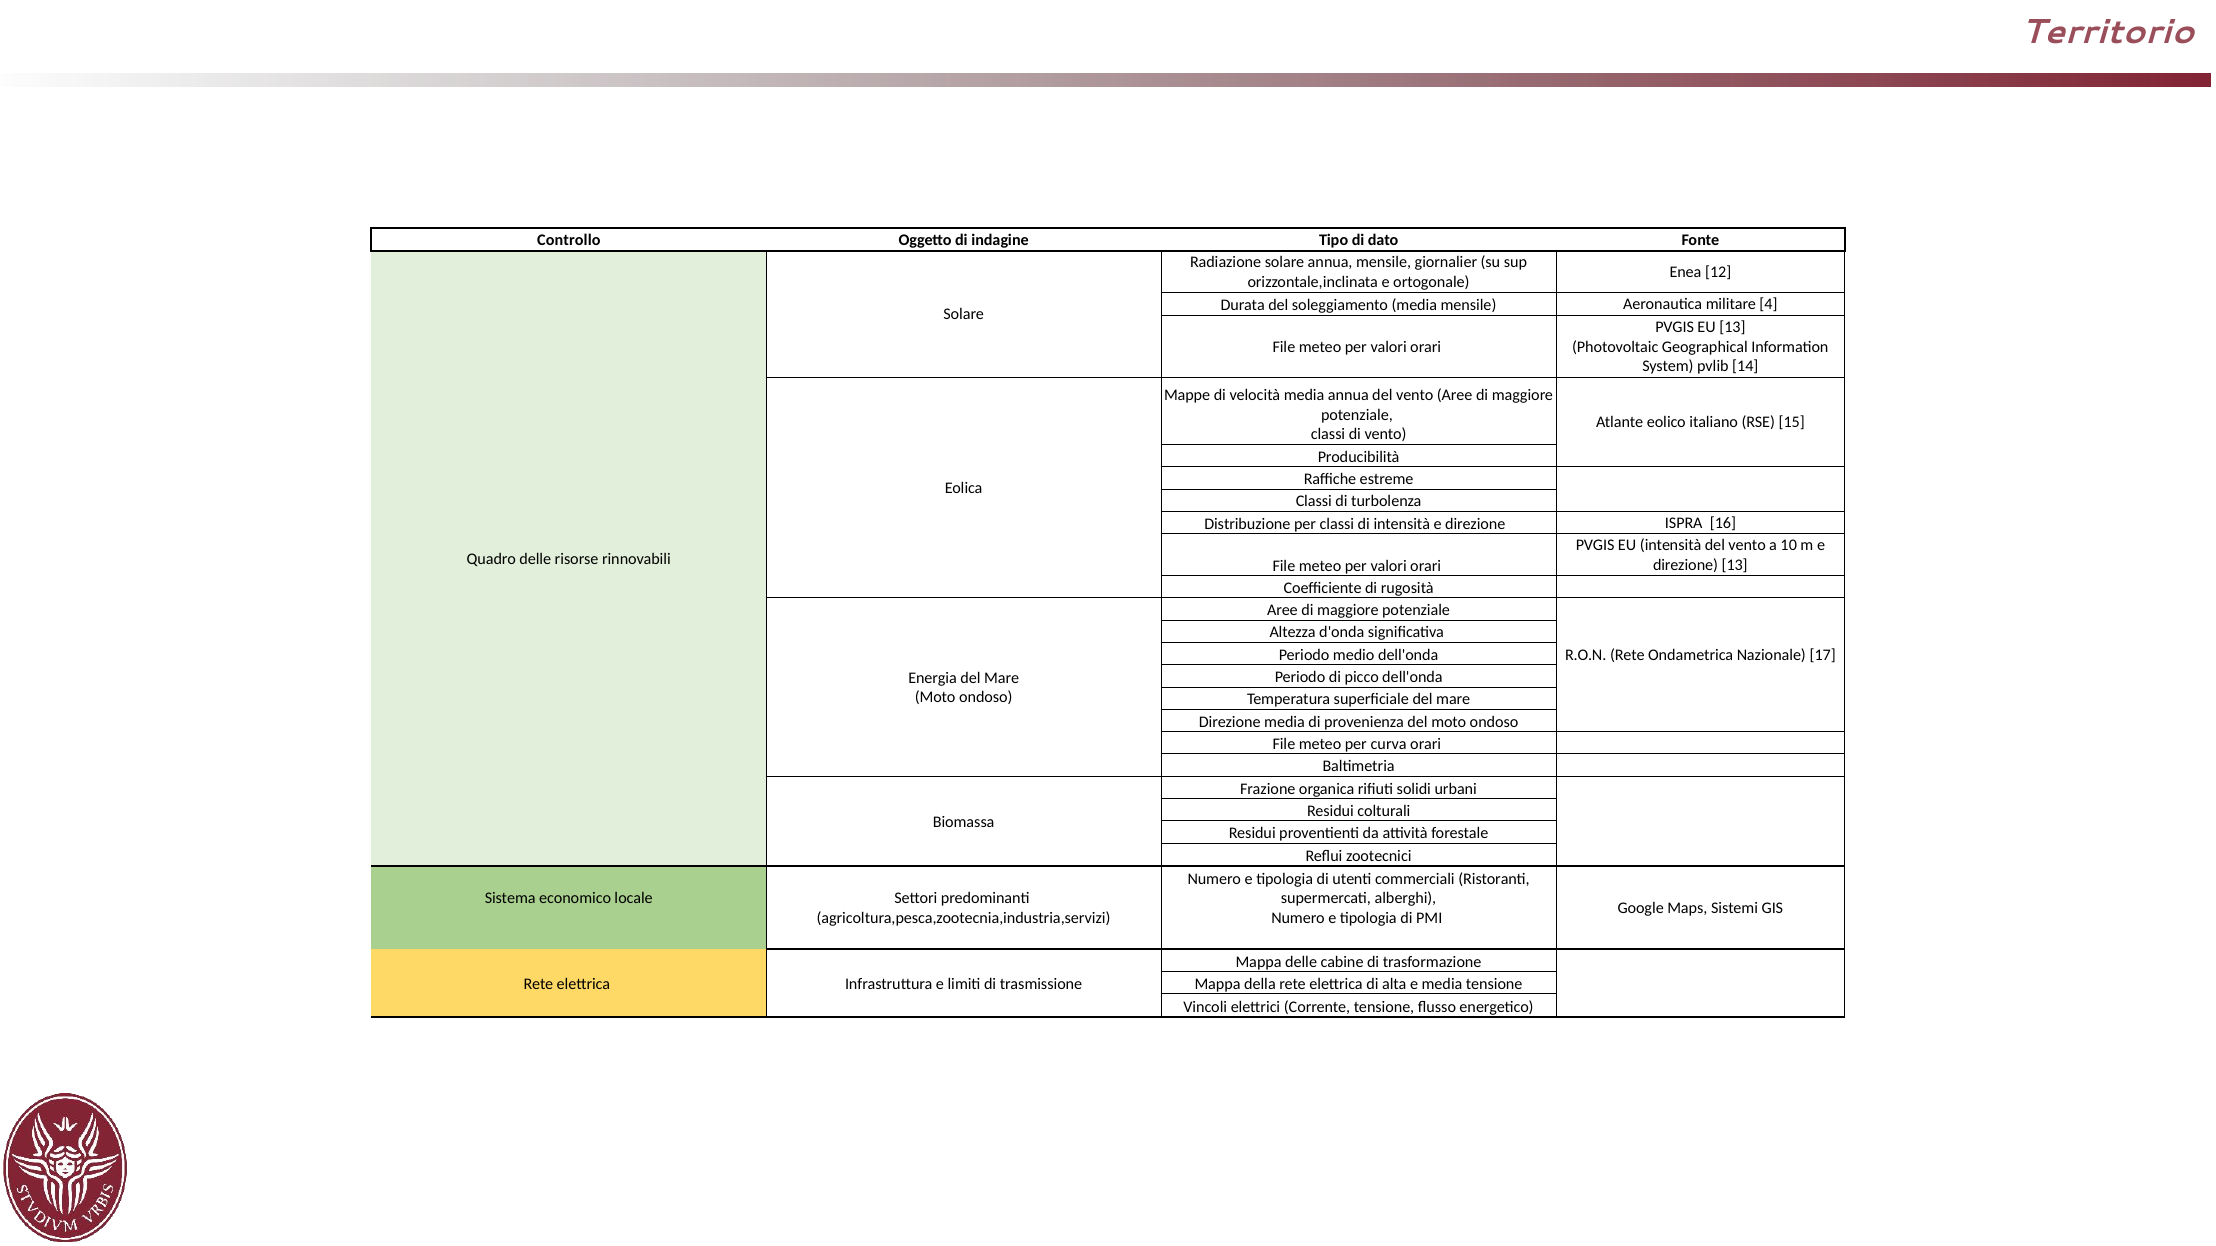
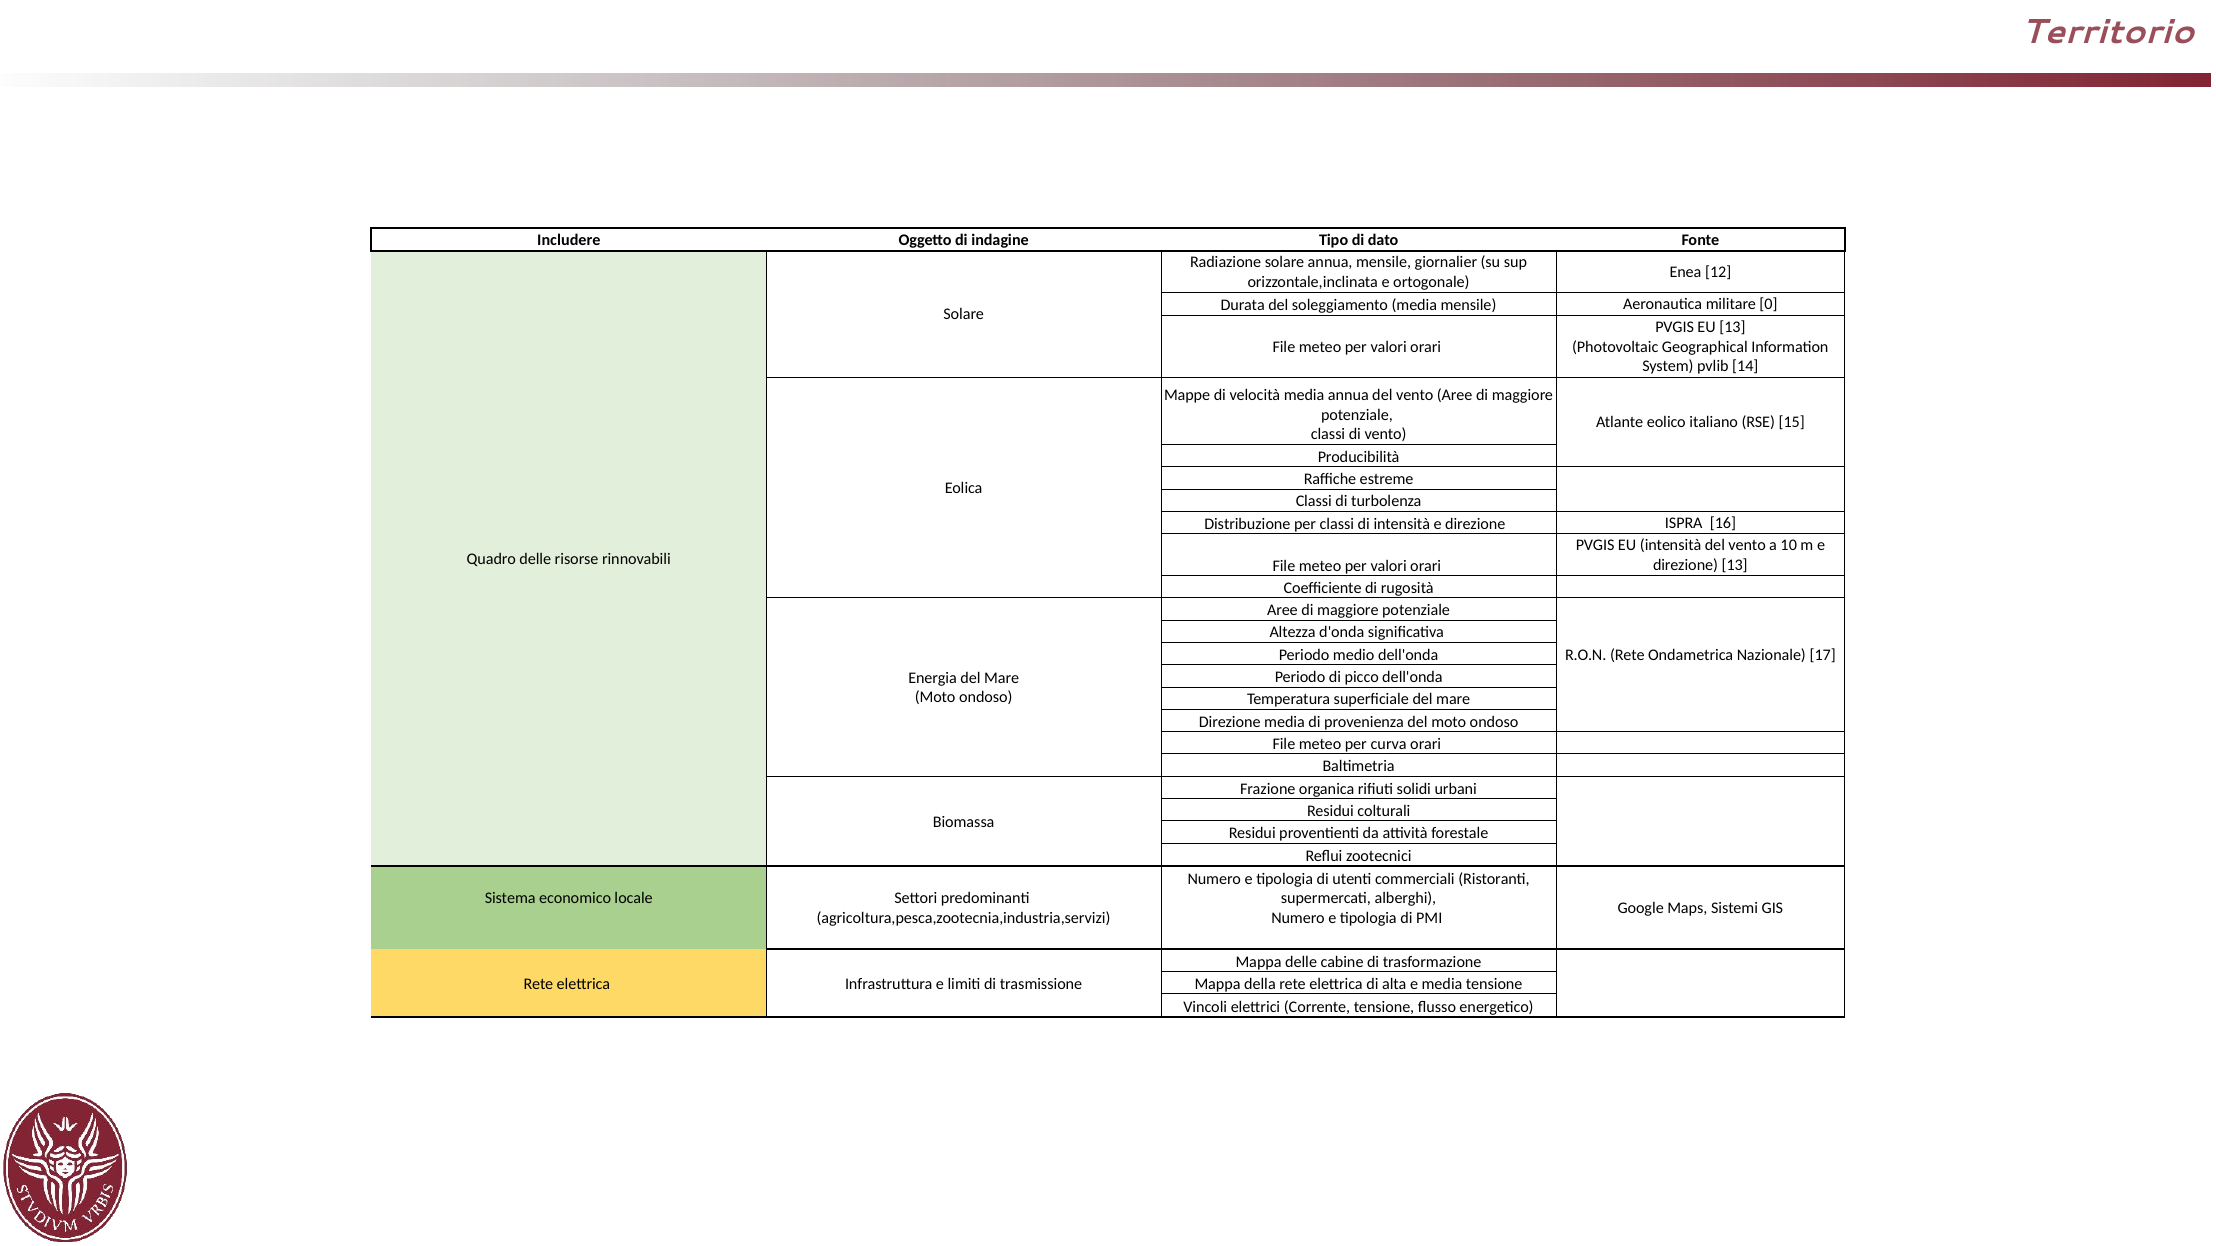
Controllo: Controllo -> Includere
4: 4 -> 0
